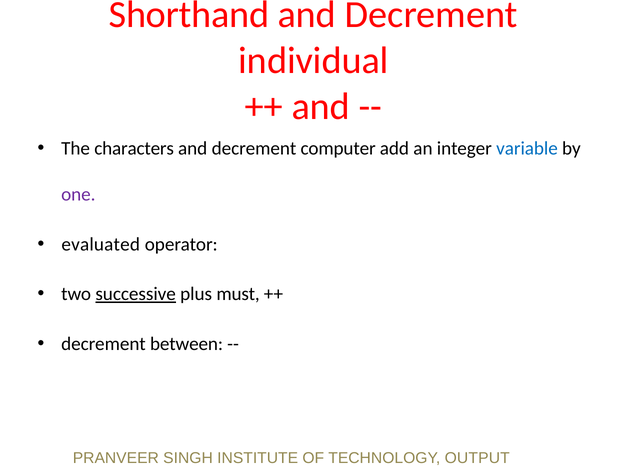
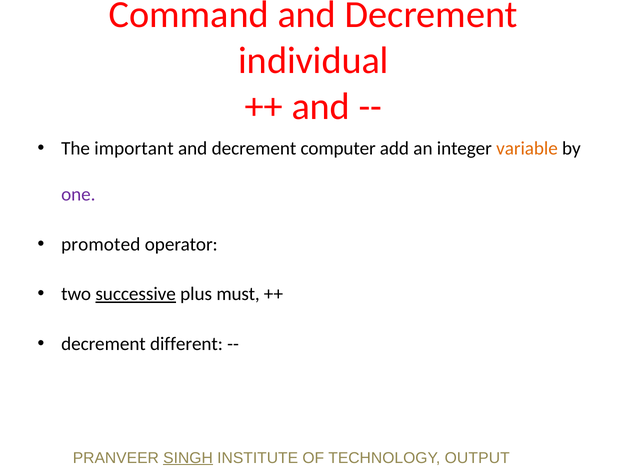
Shorthand: Shorthand -> Command
characters: characters -> important
variable colour: blue -> orange
evaluated: evaluated -> promoted
between: between -> different
SINGH underline: none -> present
